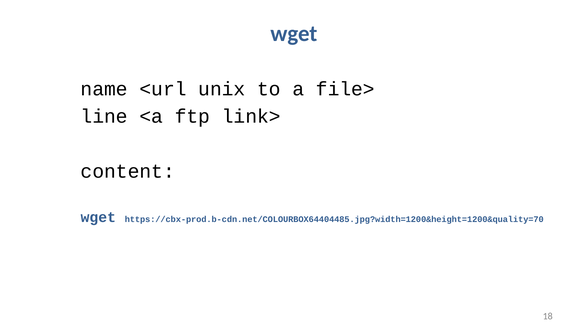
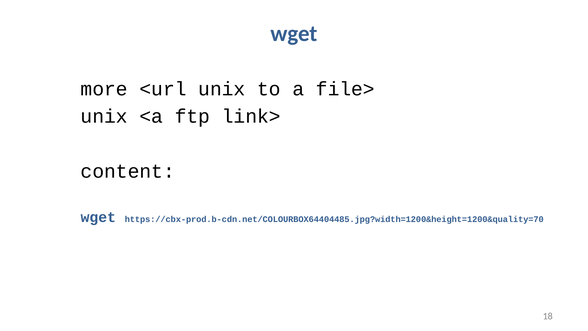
name: name -> more
line at (104, 116): line -> unix
